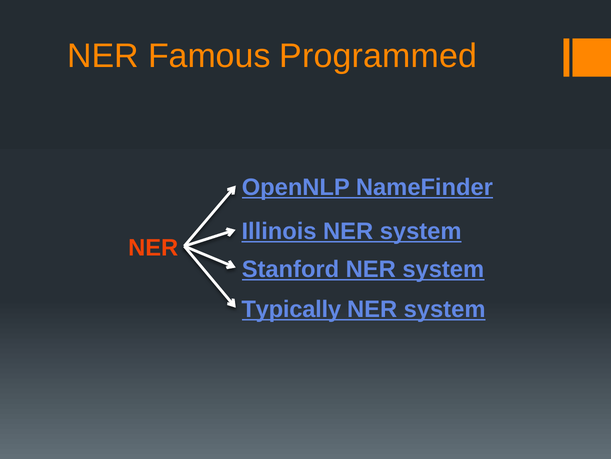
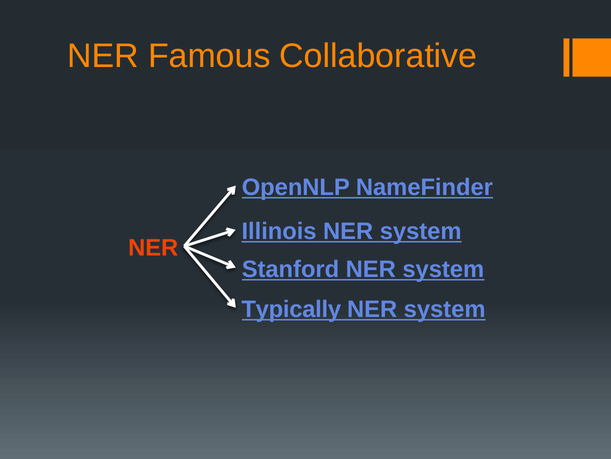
Programmed: Programmed -> Collaborative
